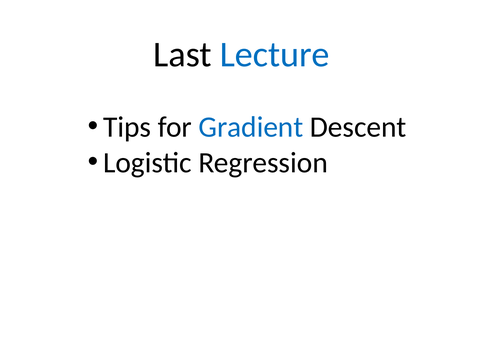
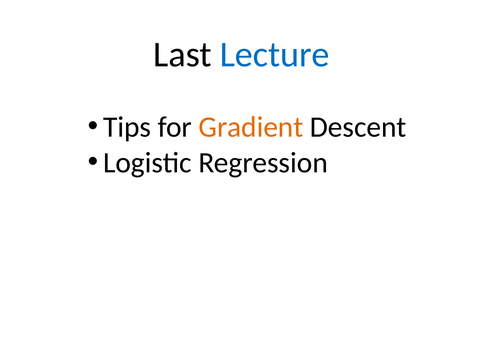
Gradient colour: blue -> orange
